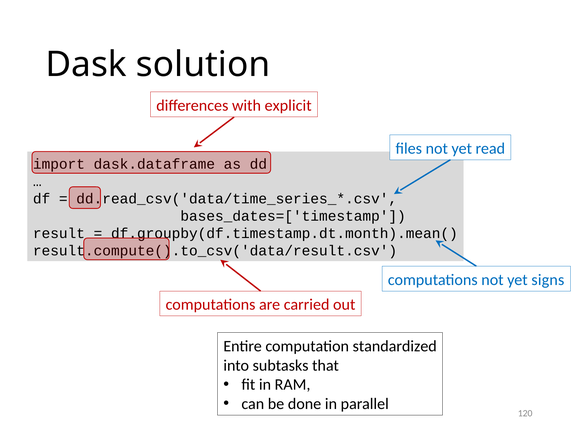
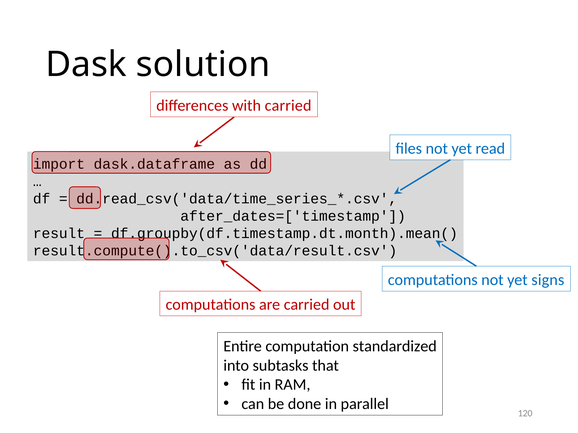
with explicit: explicit -> carried
bases_dates=['timestamp: bases_dates=['timestamp -> after_dates=['timestamp
